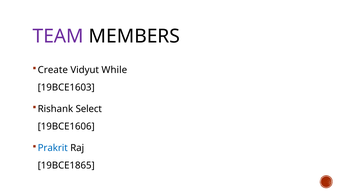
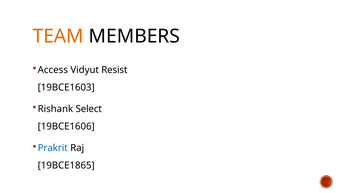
TEAM colour: purple -> orange
Create: Create -> Access
While: While -> Resist
